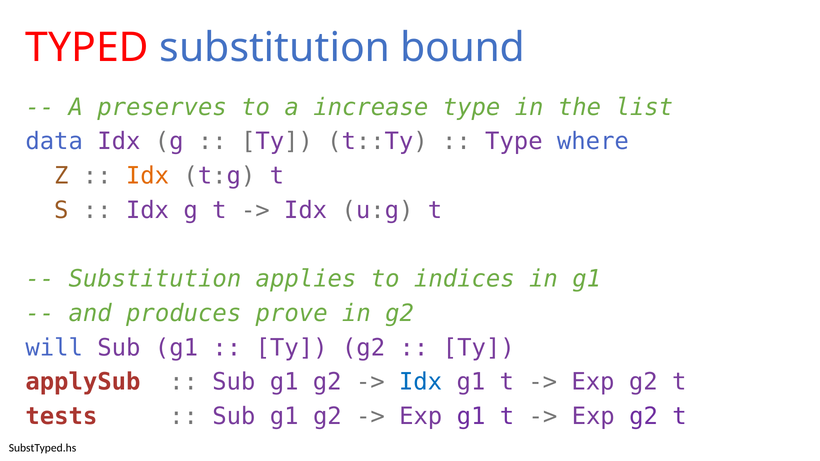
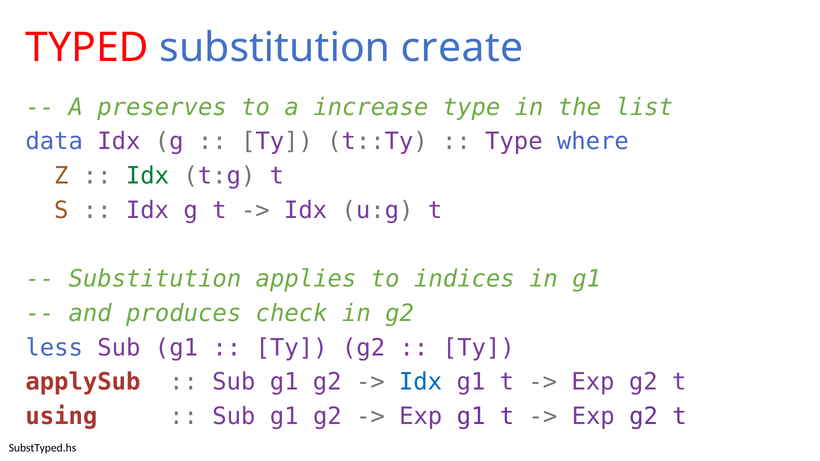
bound: bound -> create
Idx at (147, 176) colour: orange -> green
prove: prove -> check
will: will -> less
tests: tests -> using
